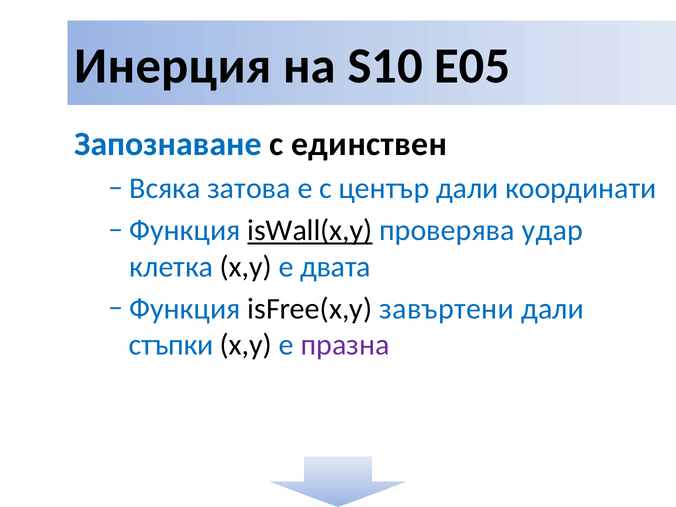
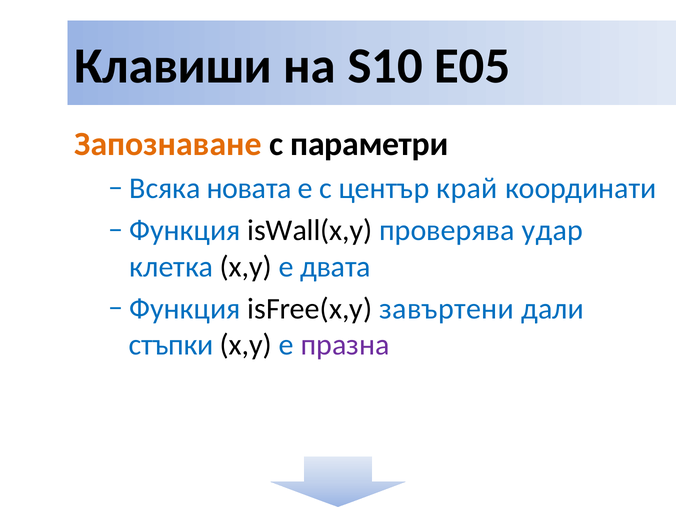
Инерция: Инерция -> Клавиши
Запознаване colour: blue -> orange
единствен: единствен -> параметри
затова: затова -> новата
център дали: дали -> край
isWall(x,y underline: present -> none
